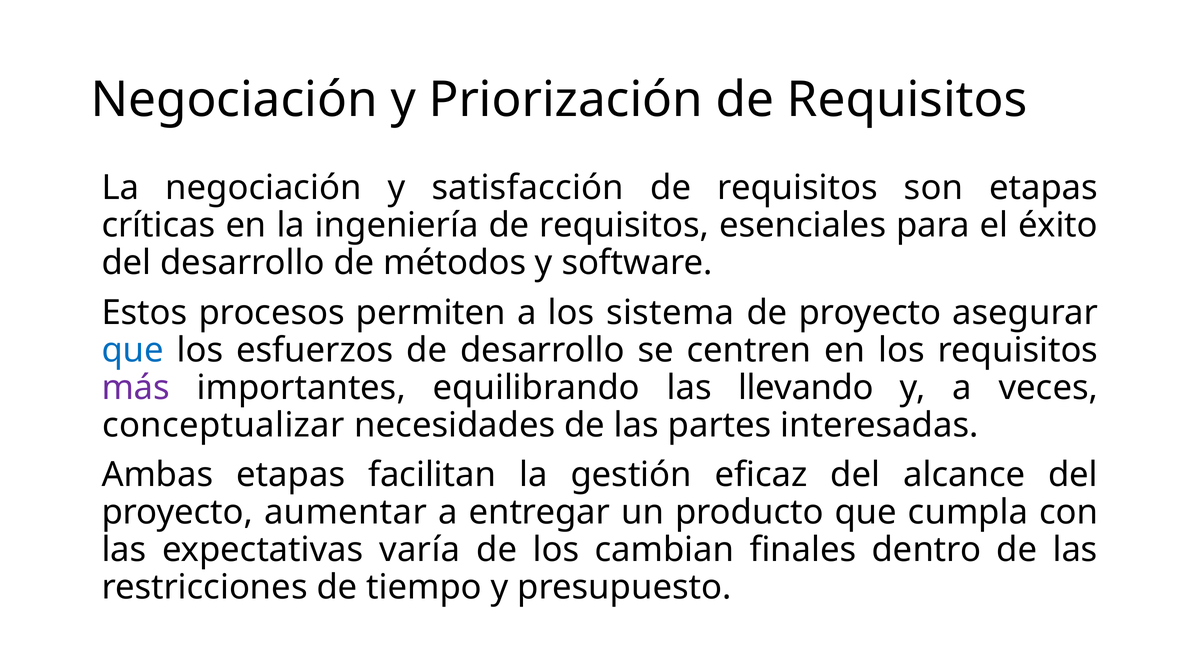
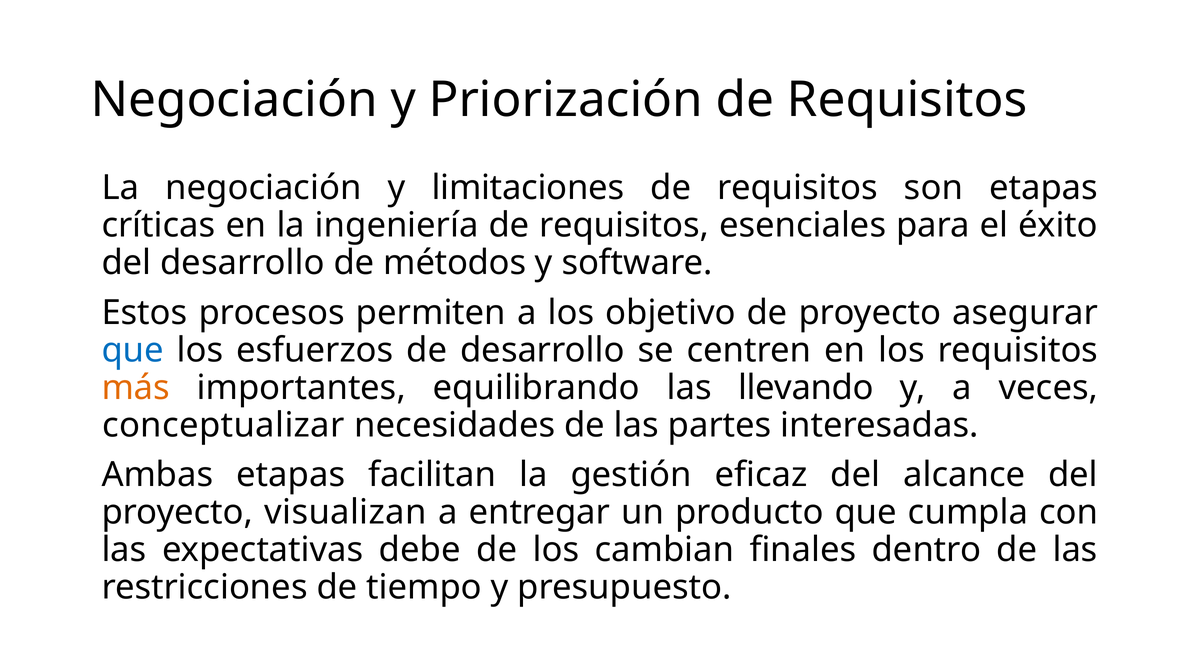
satisfacción: satisfacción -> limitaciones
sistema: sistema -> objetivo
más colour: purple -> orange
aumentar: aumentar -> visualizan
varía: varía -> debe
